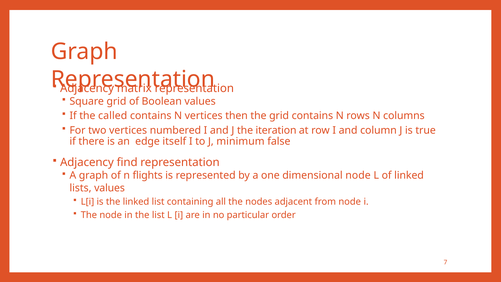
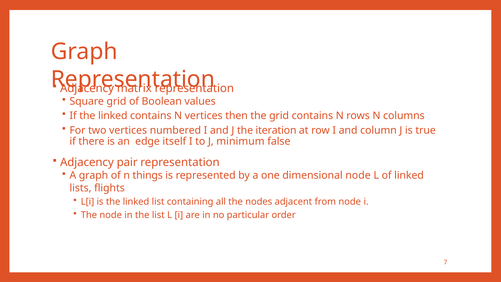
If the called: called -> linked
find: find -> pair
flights: flights -> things
lists values: values -> flights
